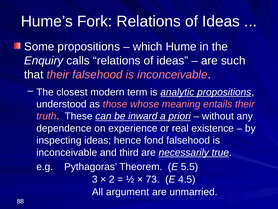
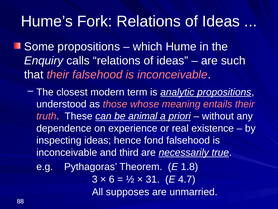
inward: inward -> animal
5.5: 5.5 -> 1.8
2: 2 -> 6
73: 73 -> 31
4.5: 4.5 -> 4.7
argument: argument -> supposes
